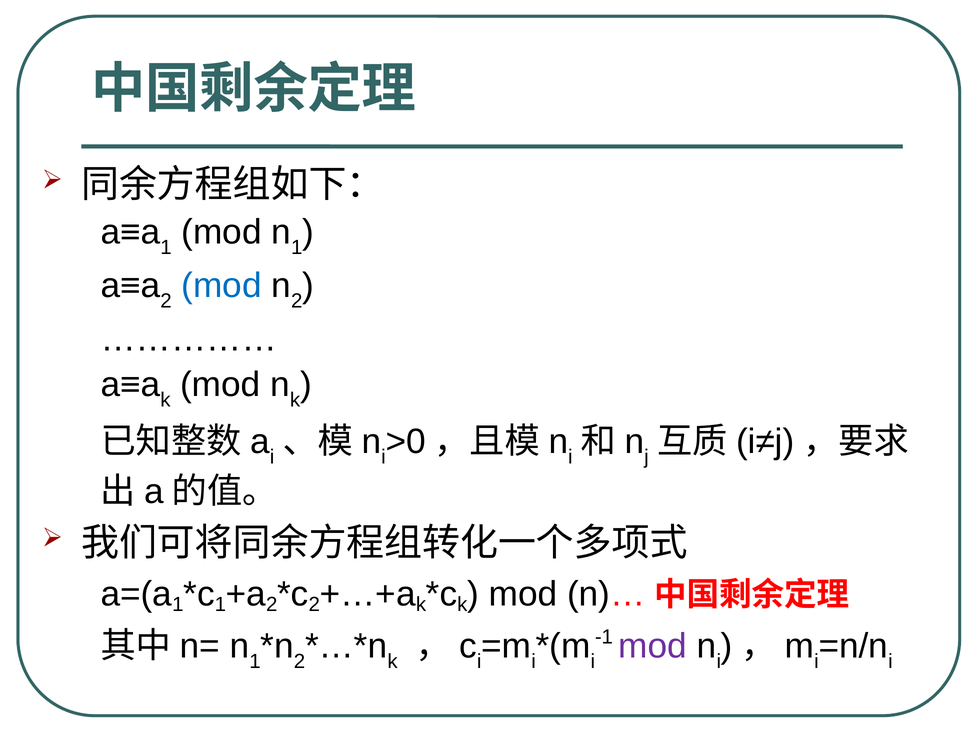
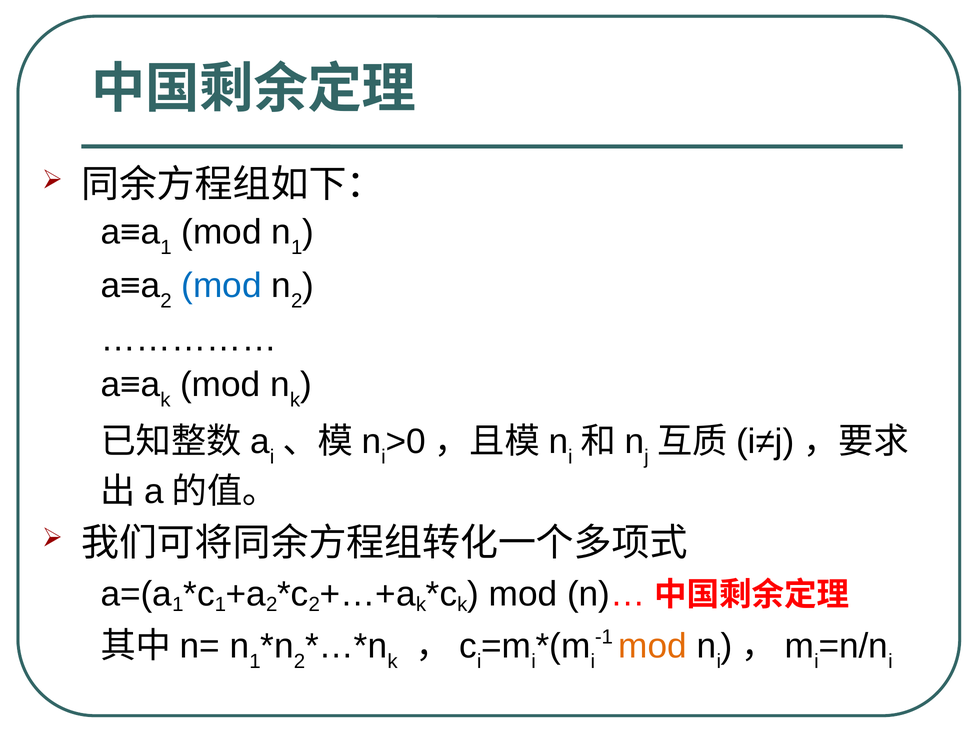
mod at (653, 646) colour: purple -> orange
